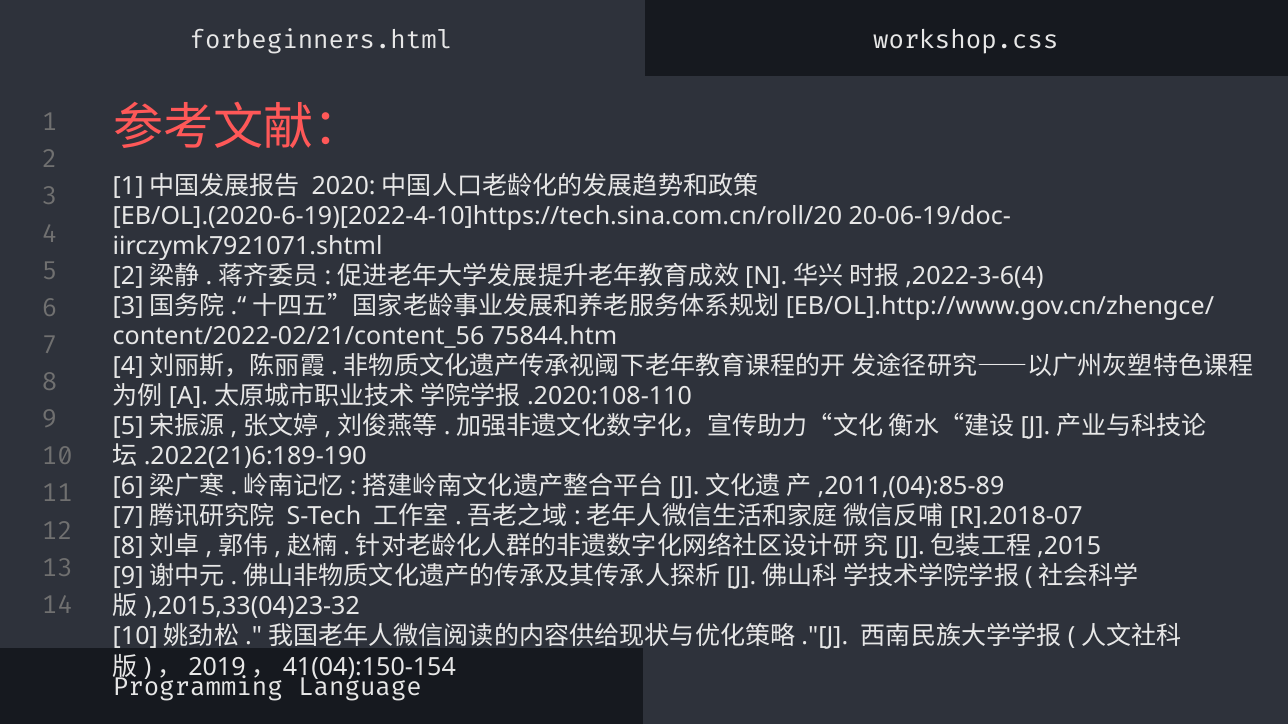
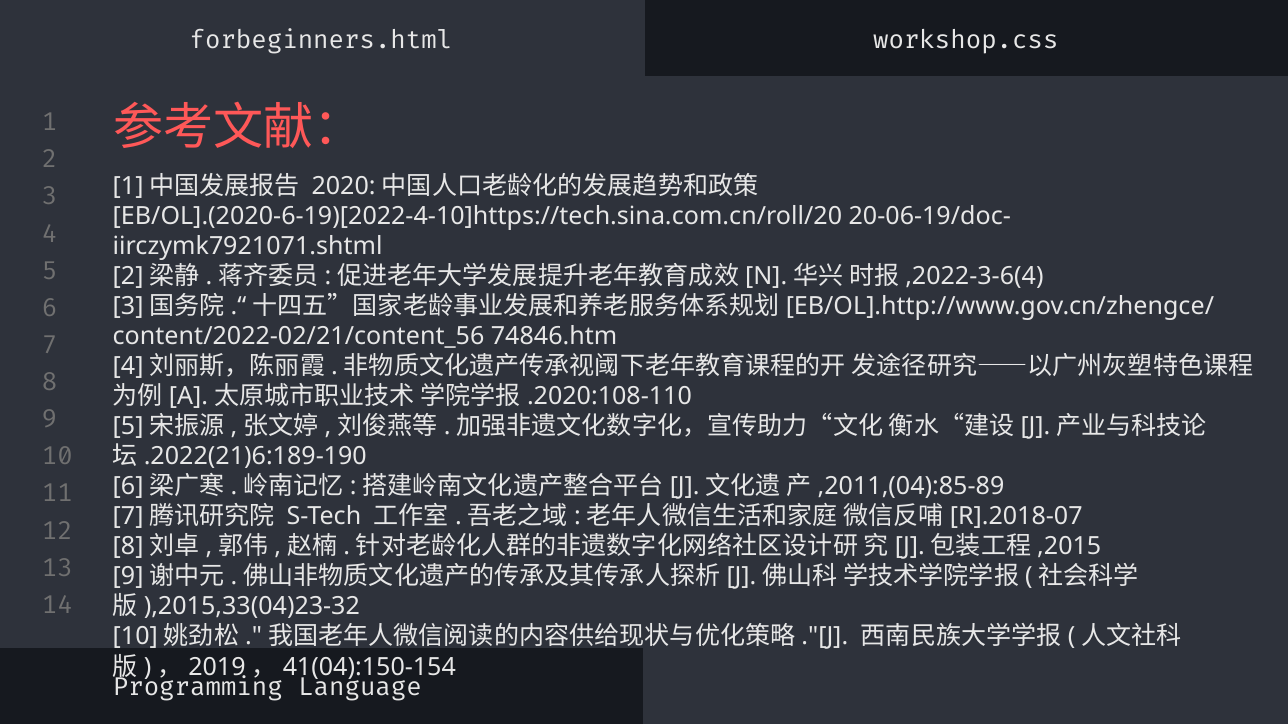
75844.htm: 75844.htm -> 74846.htm
